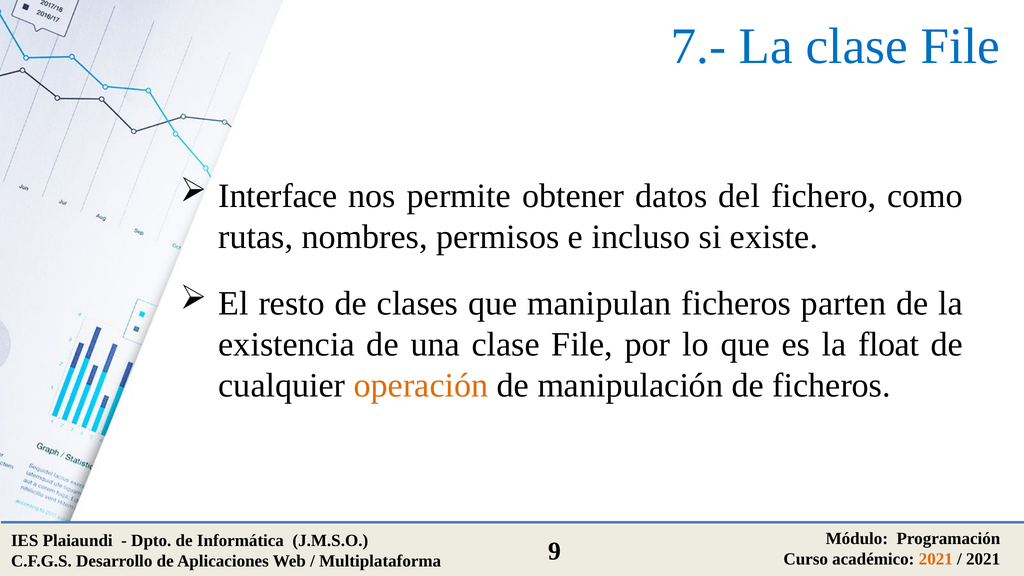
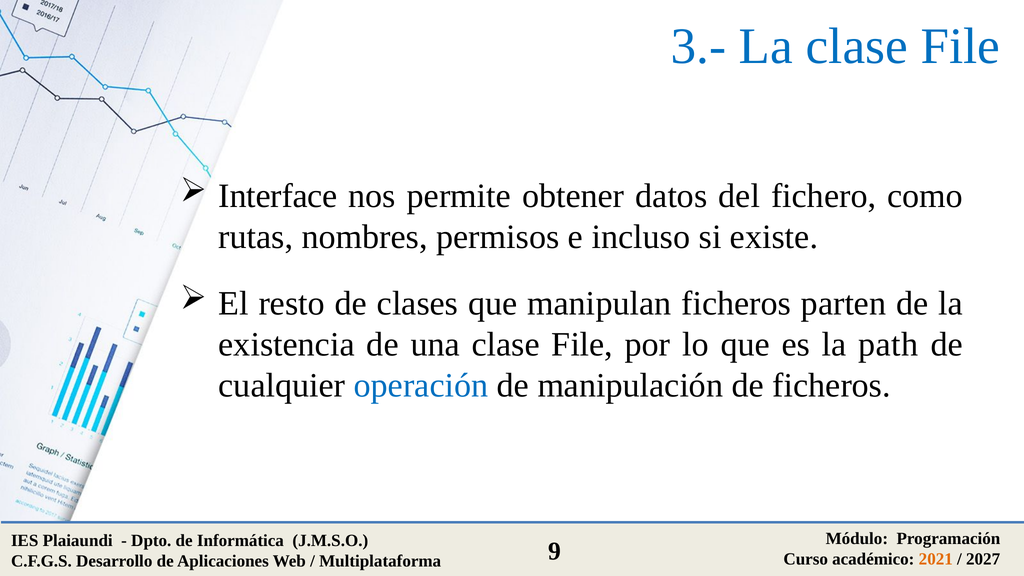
7.-: 7.- -> 3.-
float: float -> path
operación colour: orange -> blue
2021 at (983, 559): 2021 -> 2027
